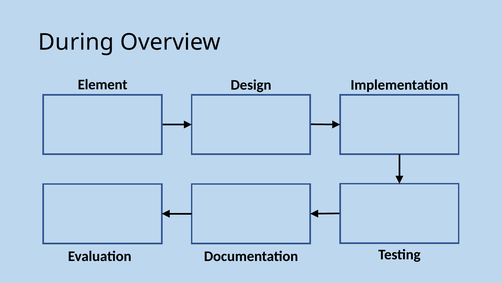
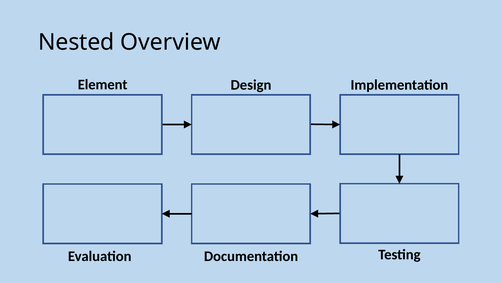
During: During -> Nested
